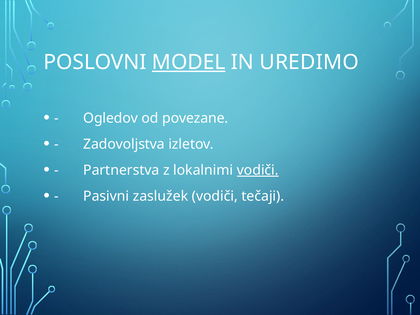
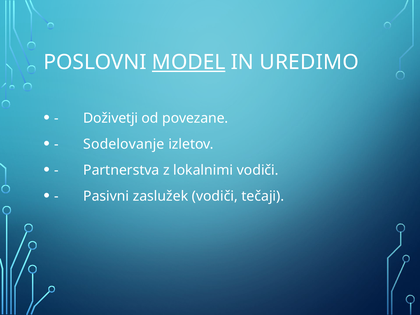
Ogledov: Ogledov -> Doživetji
Zadovoljstva: Zadovoljstva -> Sodelovanje
vodiči at (258, 170) underline: present -> none
